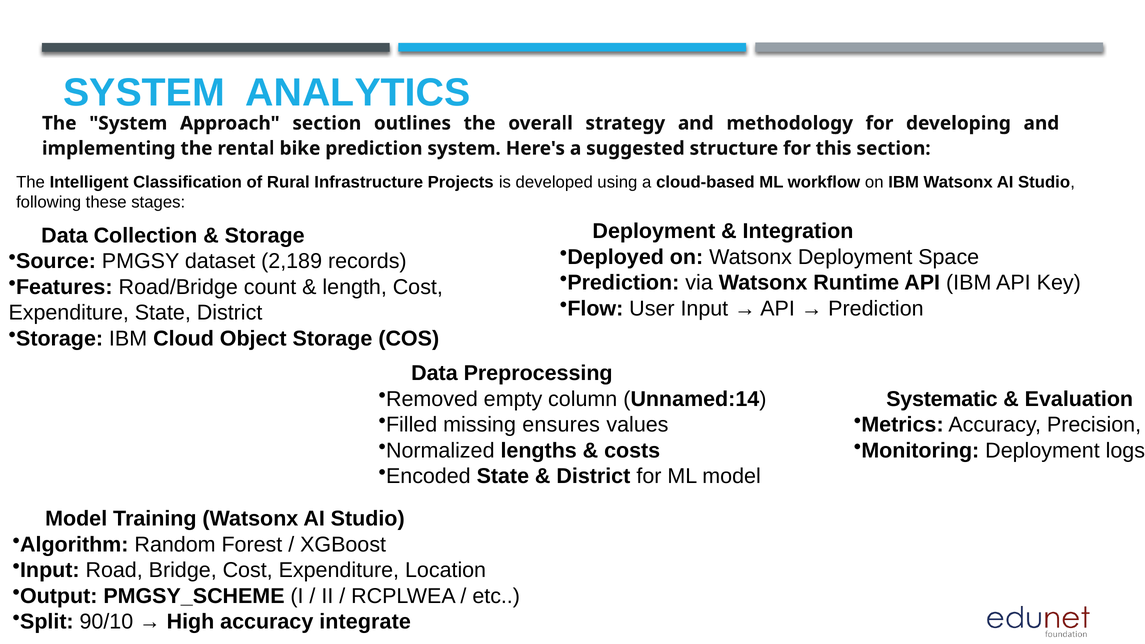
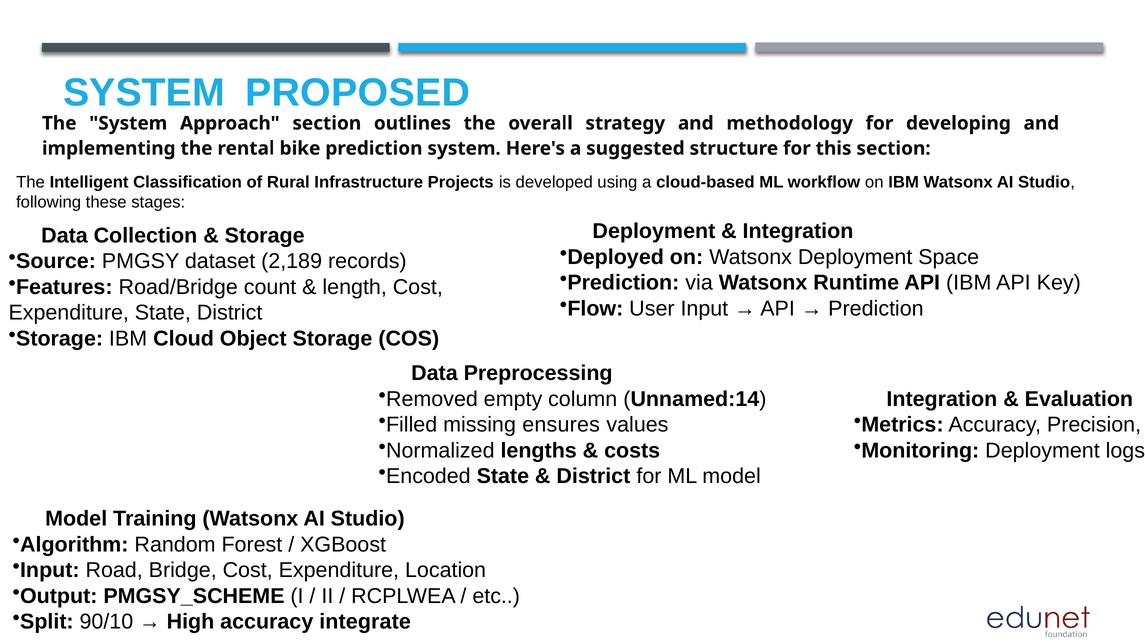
ANALYTICS: ANALYTICS -> PROPOSED
Systematic at (942, 399): Systematic -> Integration
